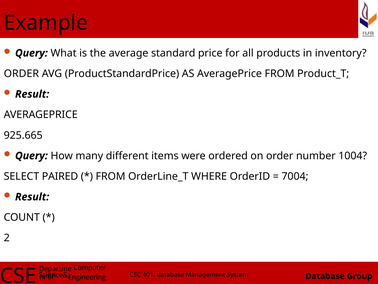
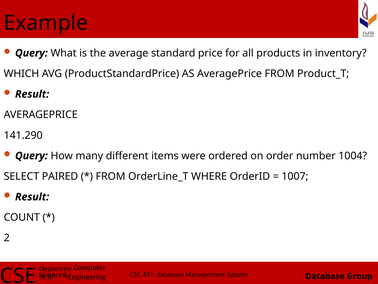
ORDER at (21, 74): ORDER -> WHICH
925.665: 925.665 -> 141.290
7004: 7004 -> 1007
